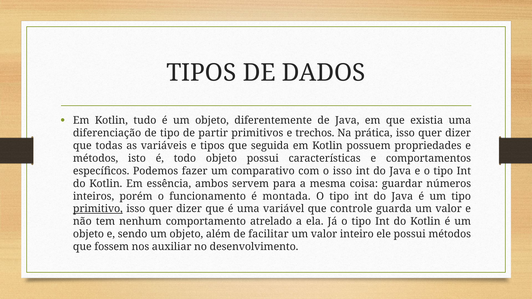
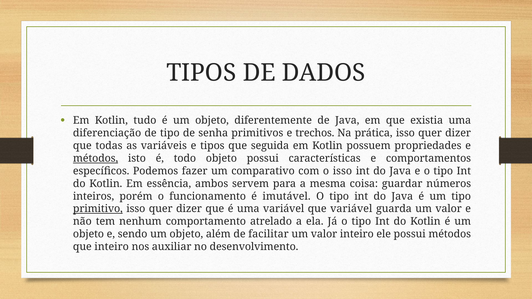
partir: partir -> senha
métodos at (96, 159) underline: none -> present
montada: montada -> imutável
que controle: controle -> variável
que fossem: fossem -> inteiro
